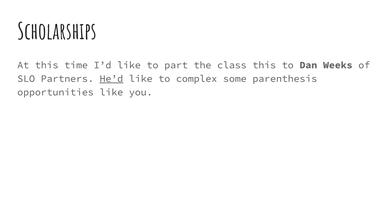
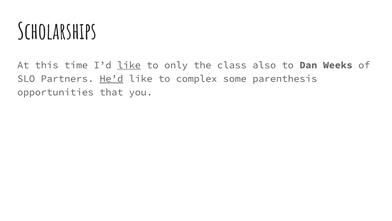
like at (129, 65) underline: none -> present
part: part -> only
class this: this -> also
opportunities like: like -> that
